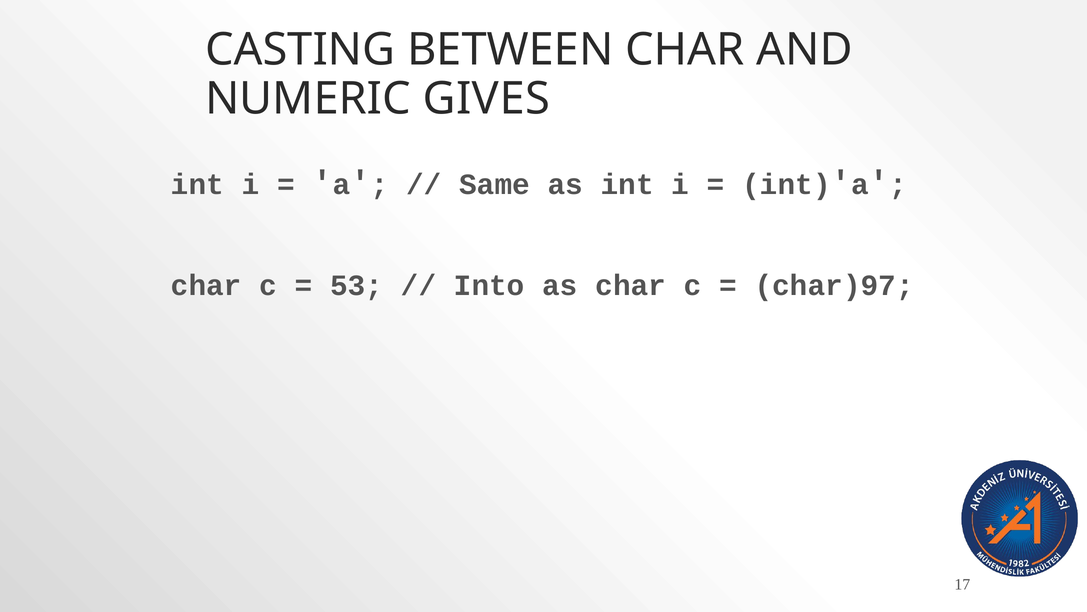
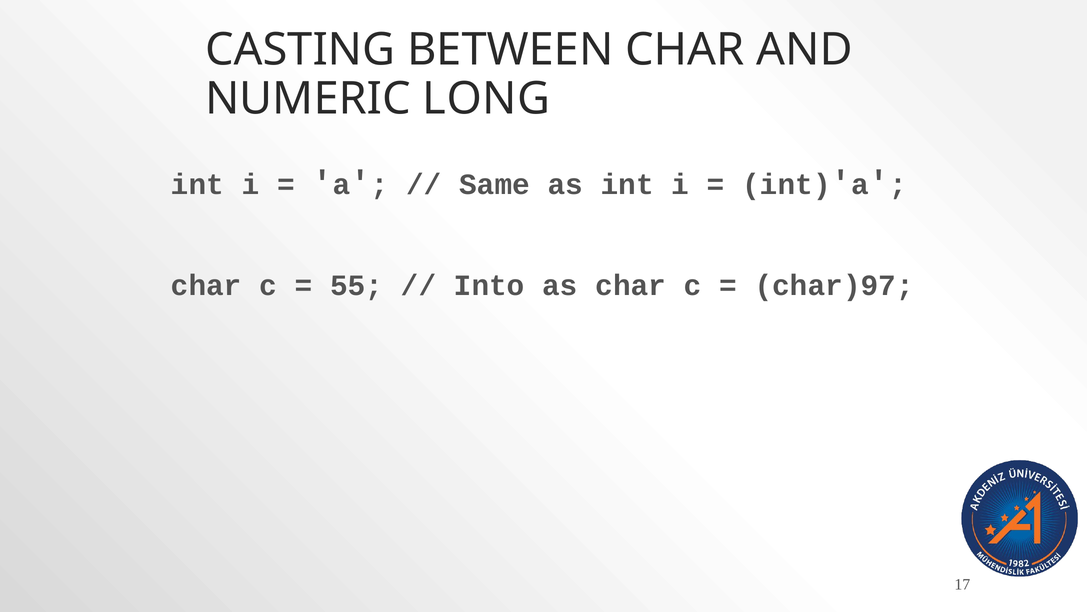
GIVES: GIVES -> LONG
53: 53 -> 55
